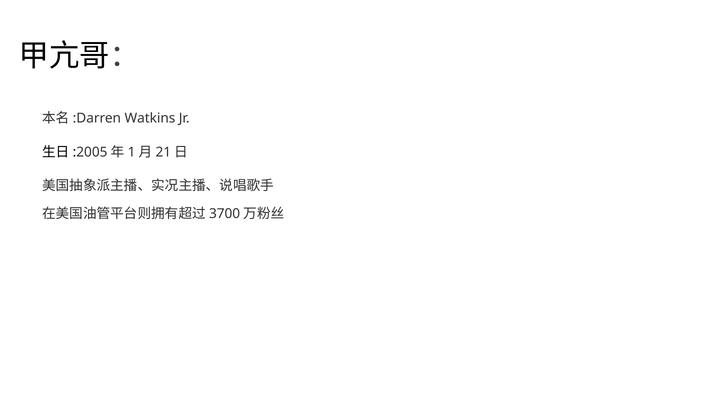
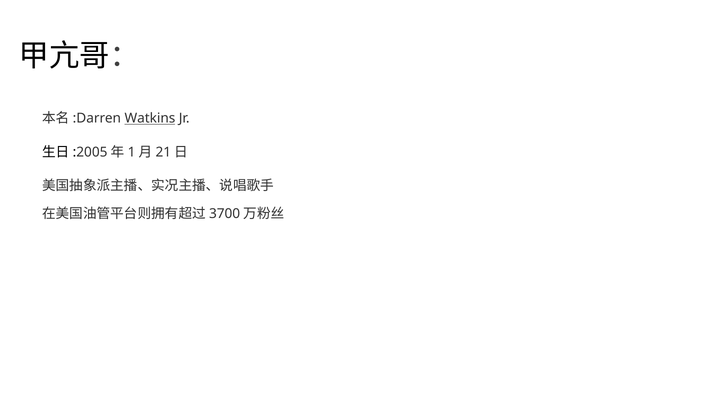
Watkins underline: none -> present
